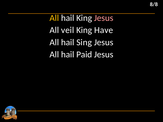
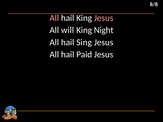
All at (54, 18) colour: yellow -> pink
veil: veil -> will
Have: Have -> Night
